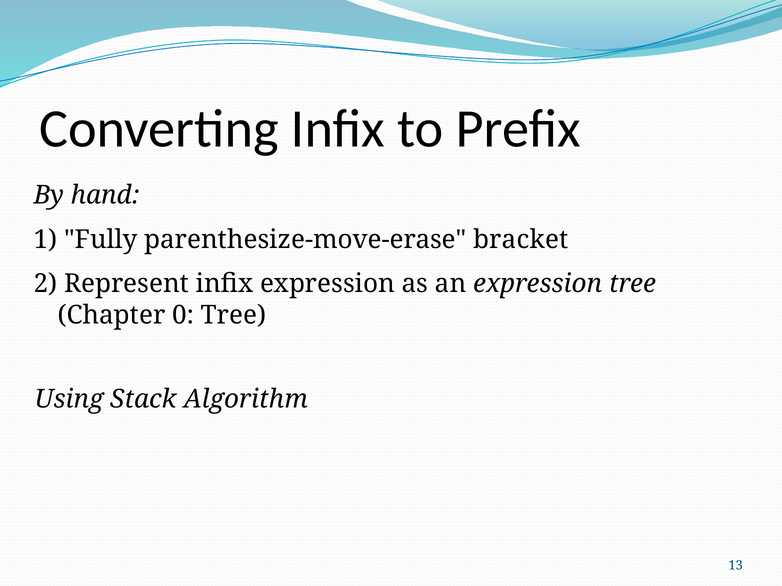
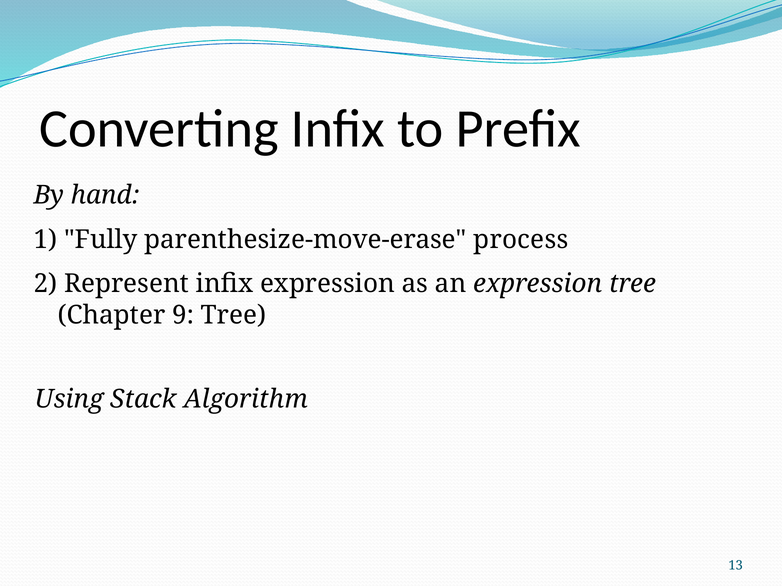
bracket: bracket -> process
0: 0 -> 9
